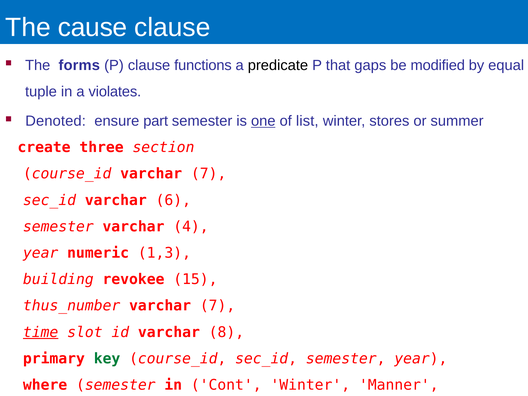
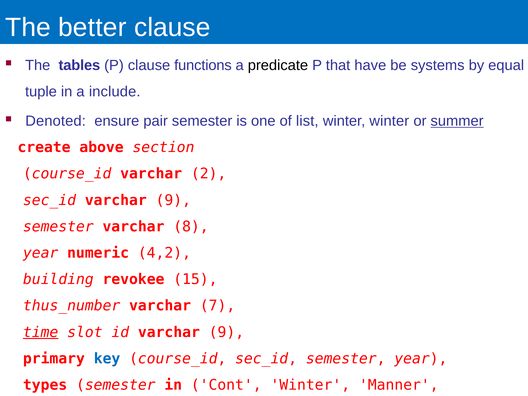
cause: cause -> better
forms: forms -> tables
gaps: gaps -> have
modified: modified -> systems
violates: violates -> include
part: part -> pair
one underline: present -> none
winter stores: stores -> winter
summer at (457, 121) underline: none -> present
three: three -> above
course_id varchar 7: 7 -> 2
sec_id varchar 6: 6 -> 9
4: 4 -> 8
1,3: 1,3 -> 4,2
id varchar 8: 8 -> 9
key colour: green -> blue
where: where -> types
